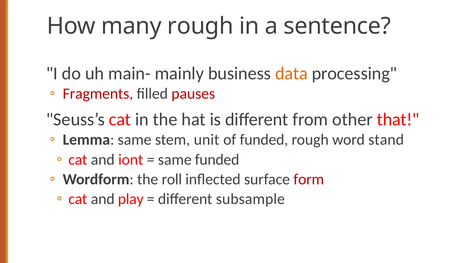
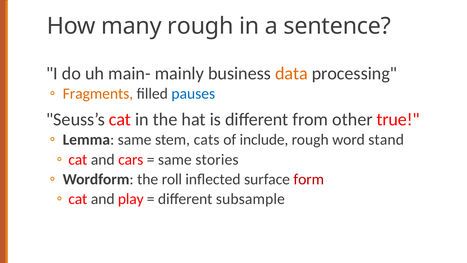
Fragments colour: red -> orange
pauses colour: red -> blue
that: that -> true
unit: unit -> cats
of funded: funded -> include
iont: iont -> cars
same funded: funded -> stories
